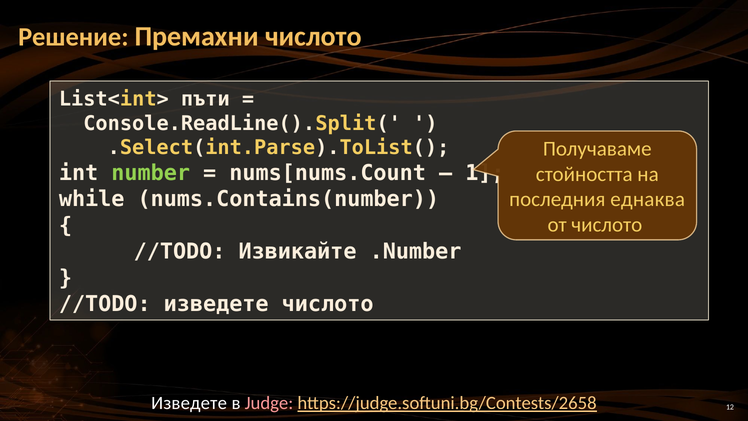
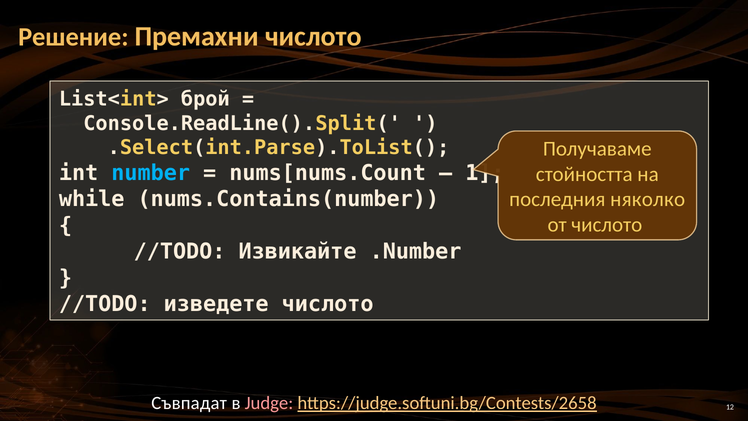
пъти: пъти -> брой
number colour: light green -> light blue
еднаква: еднаква -> няколко
Изведете at (189, 403): Изведете -> Съвпадат
